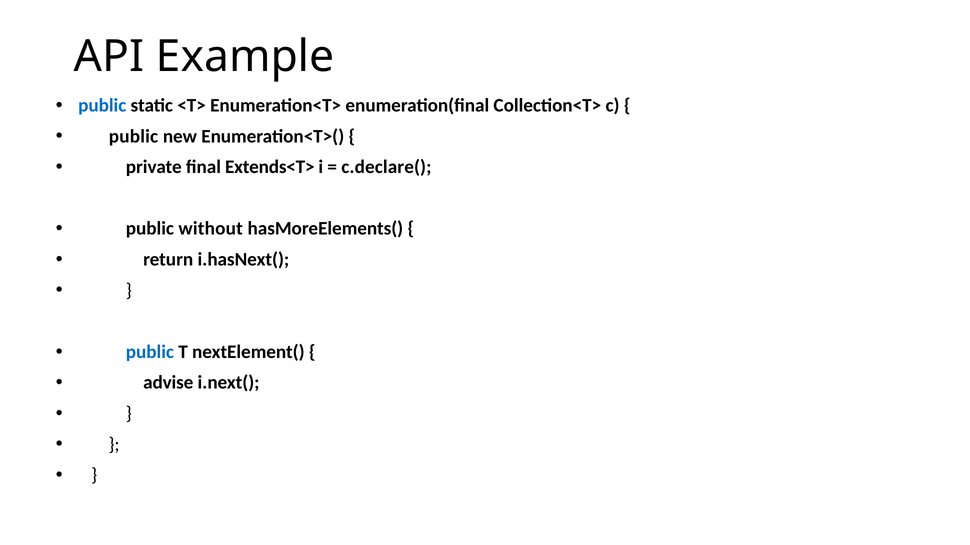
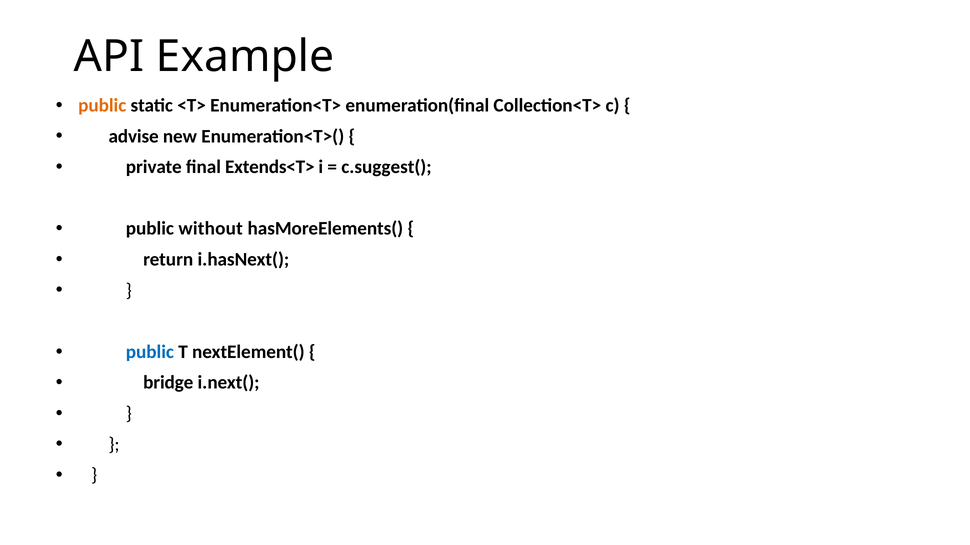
public at (102, 106) colour: blue -> orange
public at (133, 136): public -> advise
c.declare(: c.declare( -> c.suggest(
advise: advise -> bridge
